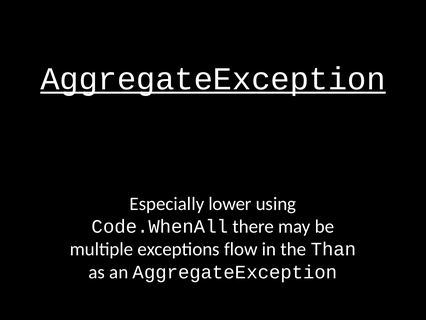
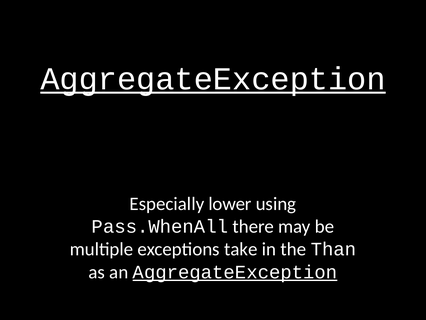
Code.WhenAll: Code.WhenAll -> Pass.WhenAll
flow: flow -> take
AggregateException at (235, 272) underline: none -> present
